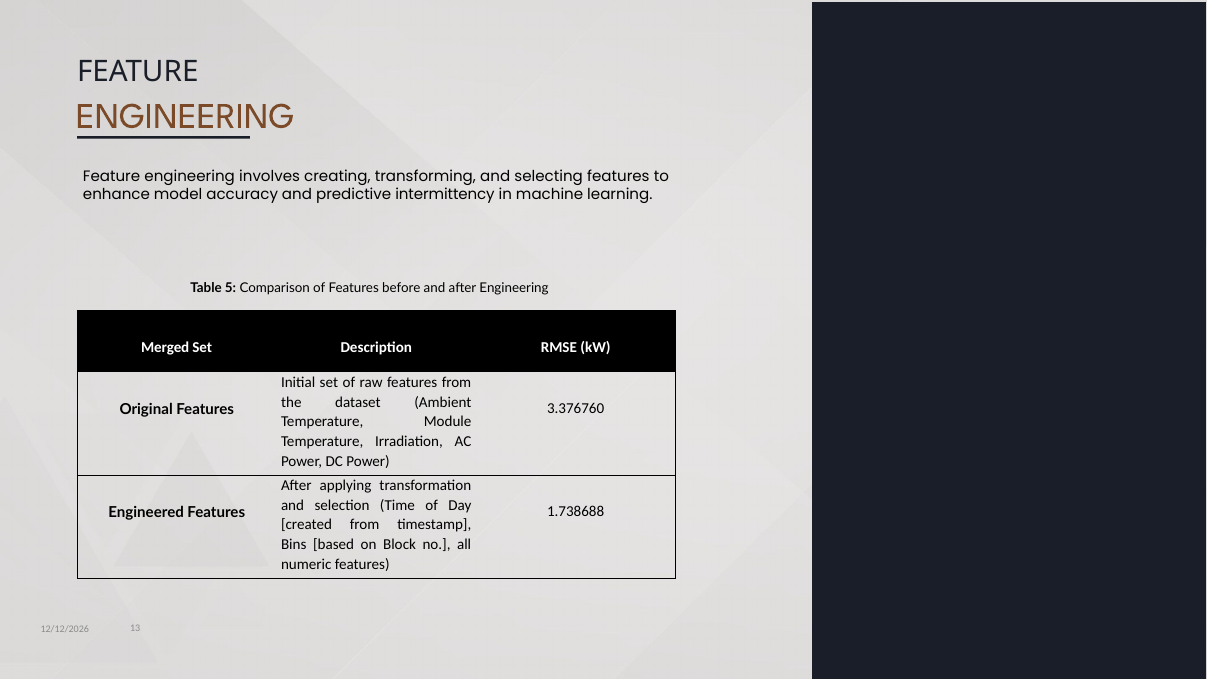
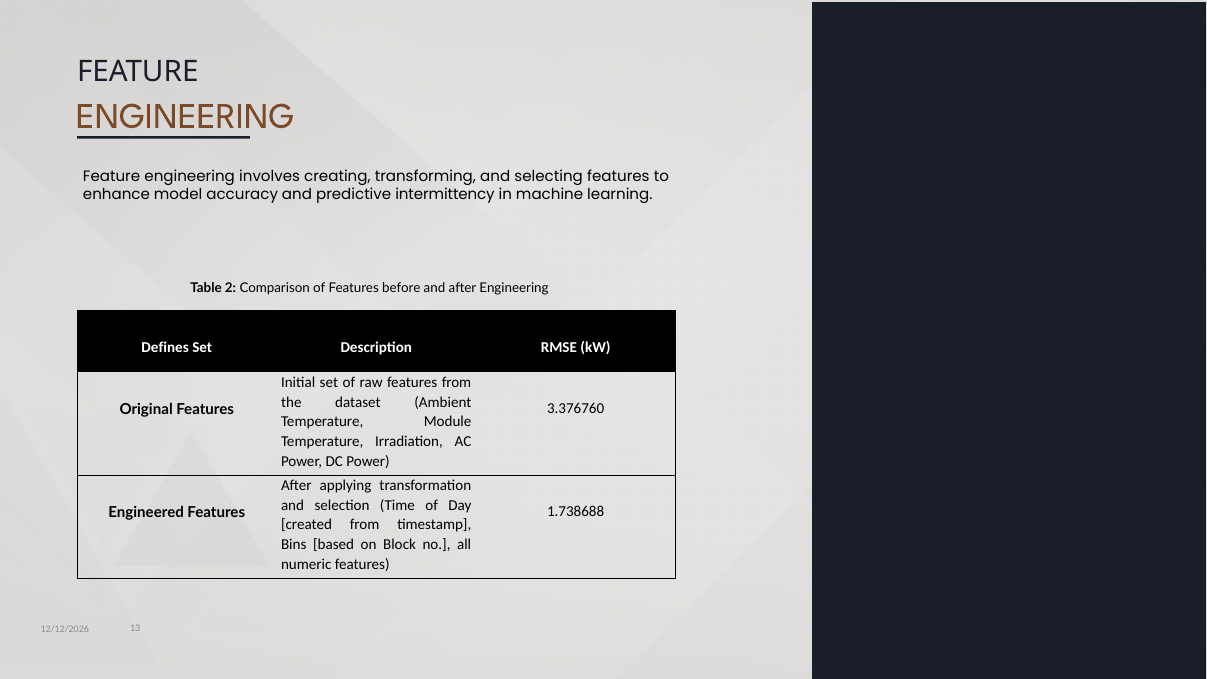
5: 5 -> 2
Merged: Merged -> Defines
